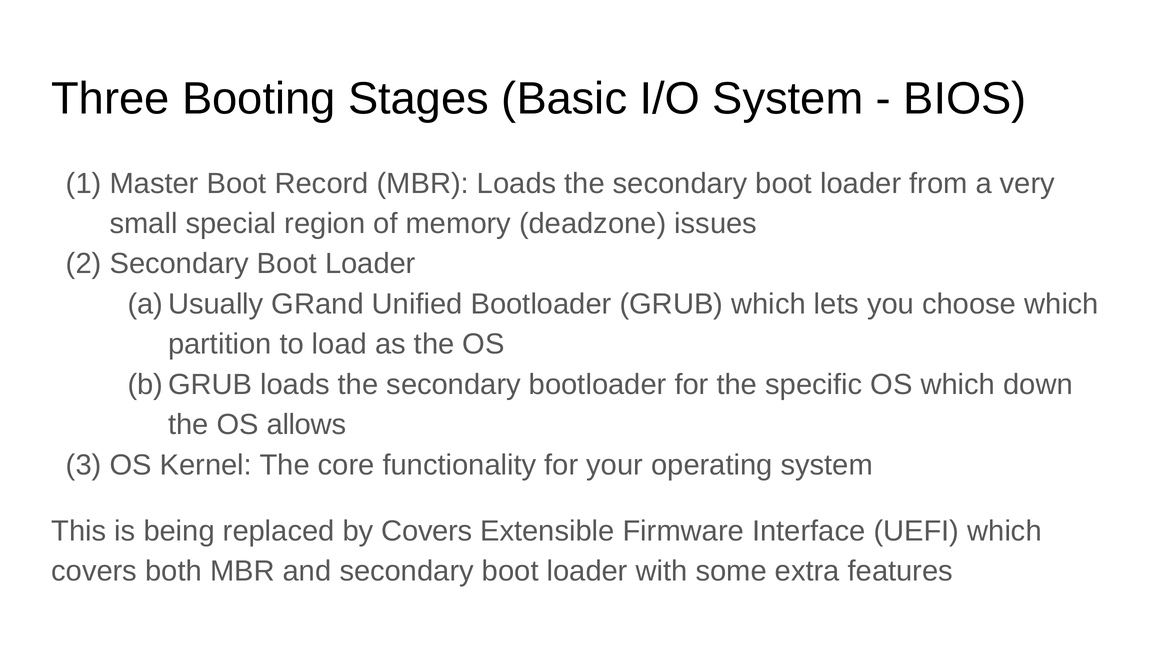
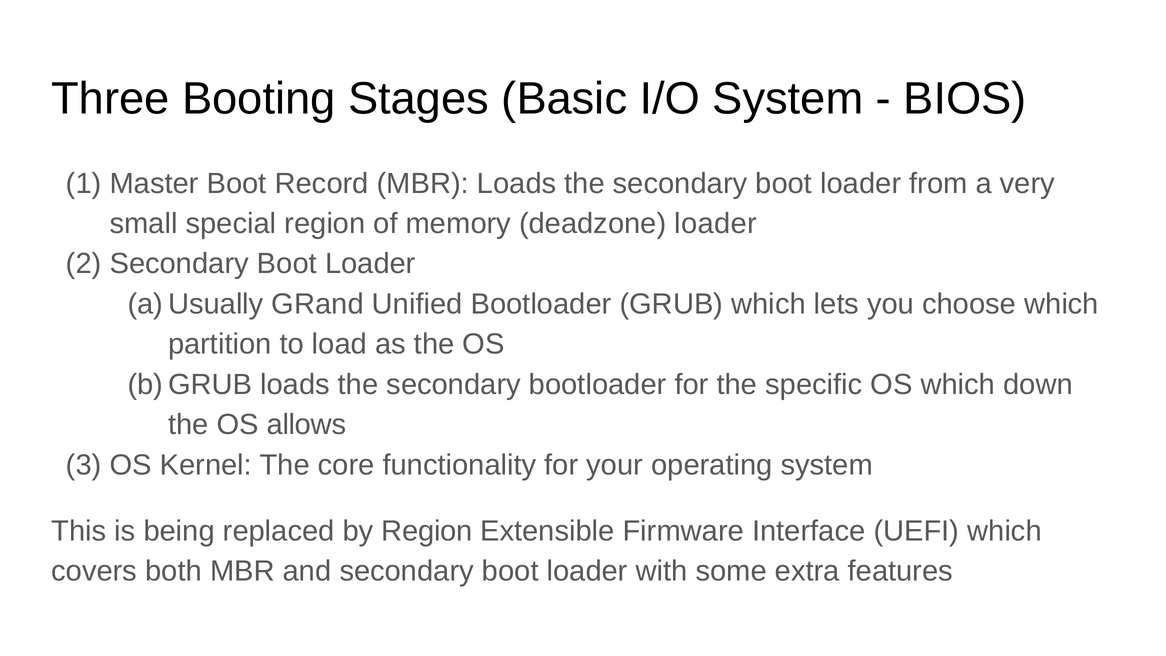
deadzone issues: issues -> loader
by Covers: Covers -> Region
